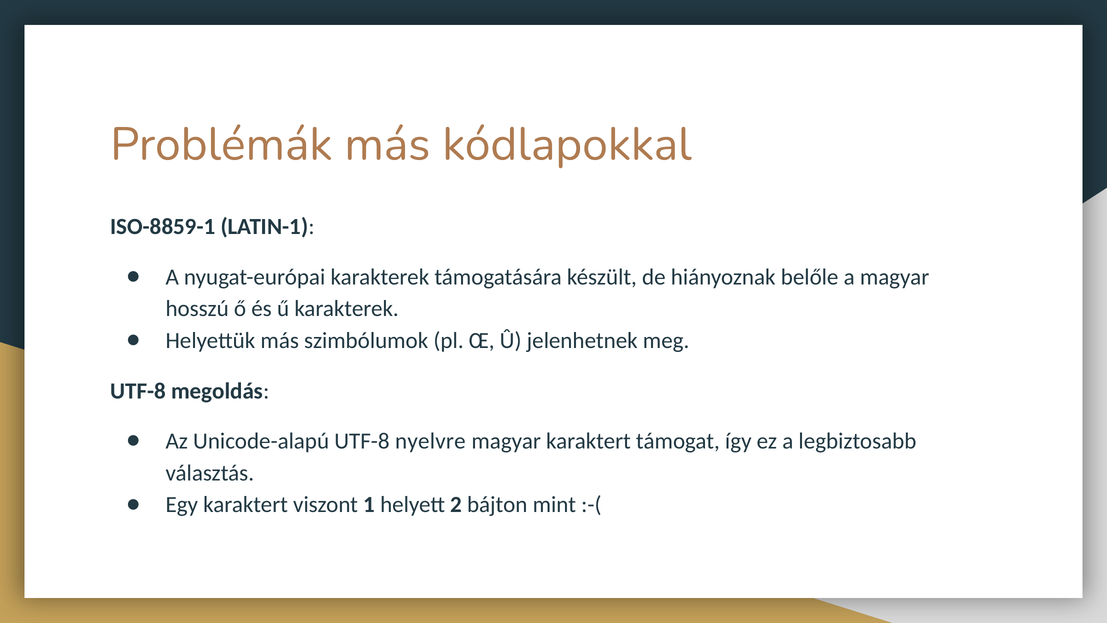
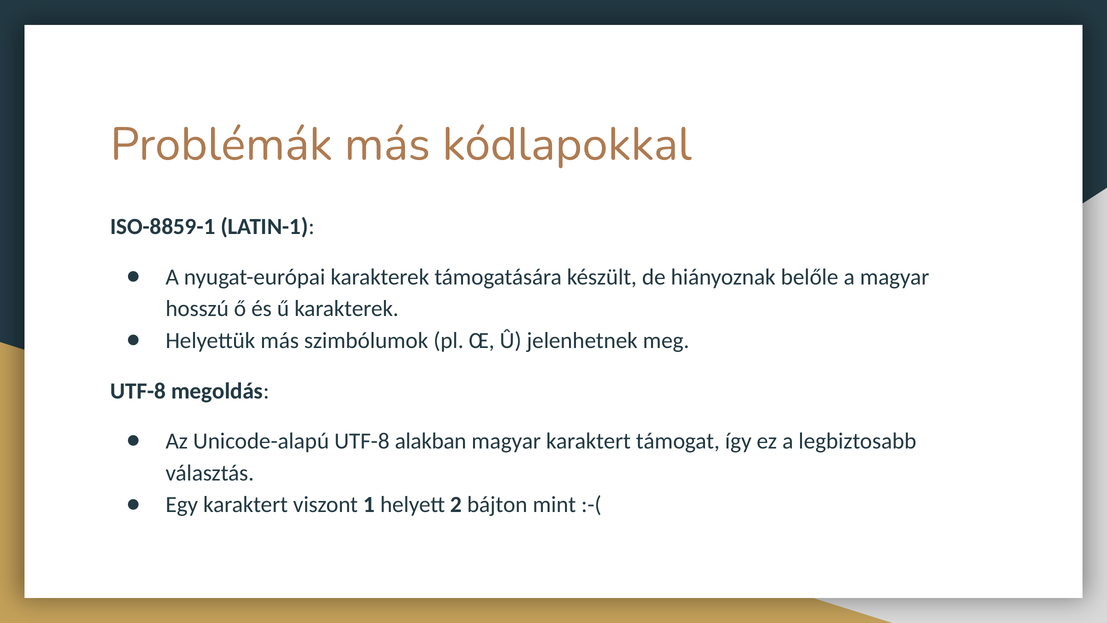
nyelvre: nyelvre -> alakban
